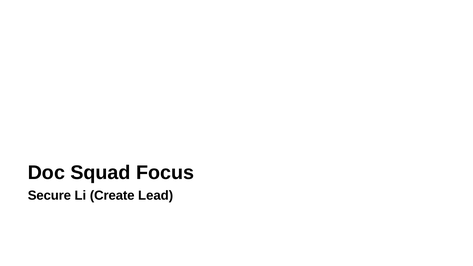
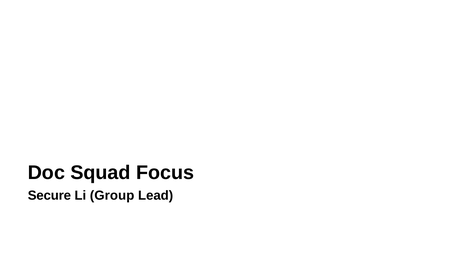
Create: Create -> Group
